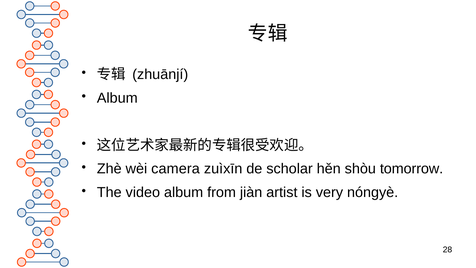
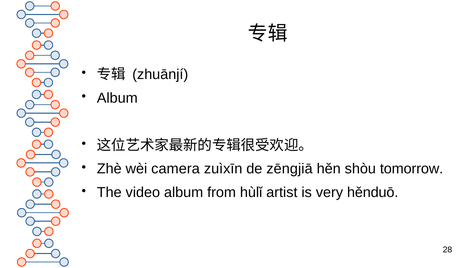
scholar: scholar -> zēngjiā
jiàn: jiàn -> hùlǐ
nóngyè: nóngyè -> hěnduō
